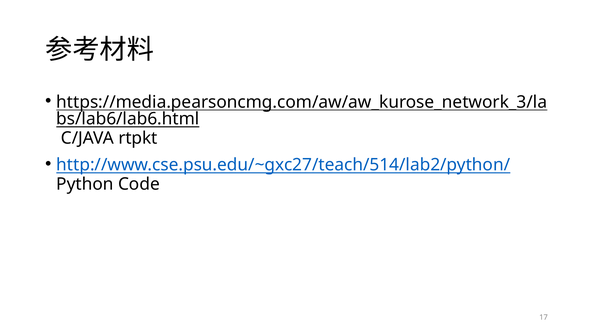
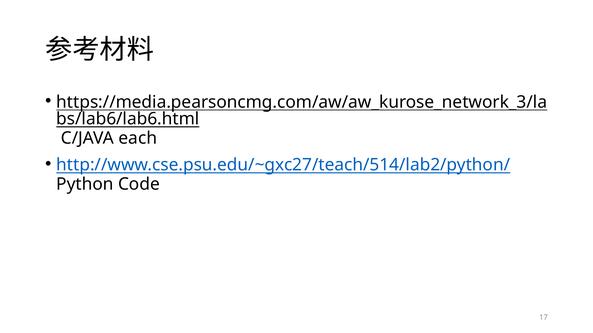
rtpkt: rtpkt -> each
